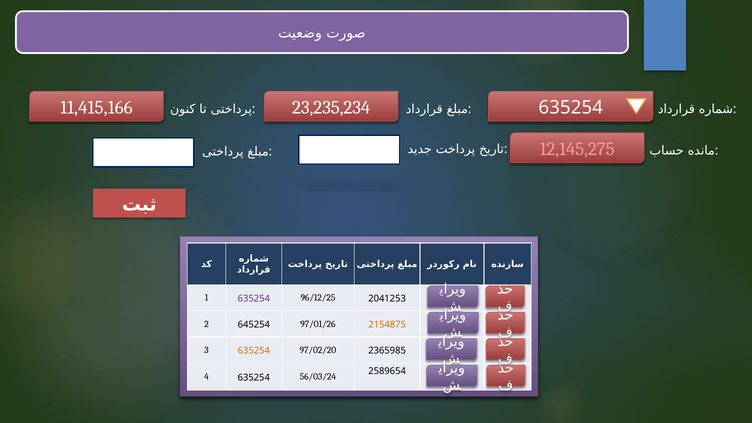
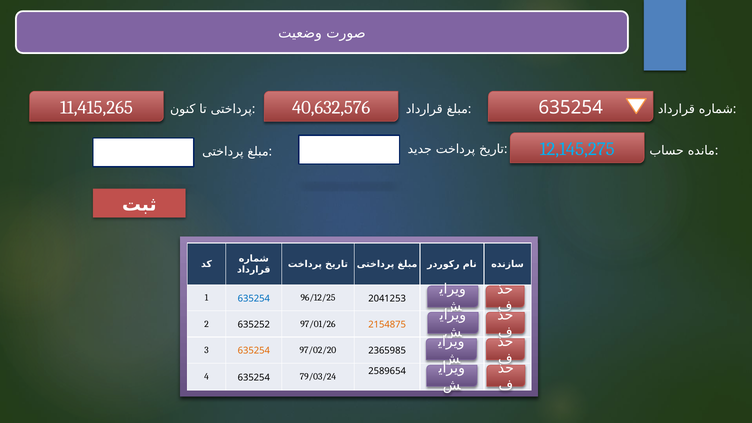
11,415,166: 11,415,166 -> 11,415,265
23,235,234: 23,235,234 -> 40,632,576
12,145,275 colour: pink -> light blue
635254 at (254, 298) colour: purple -> blue
645254: 645254 -> 635252
56/03/24: 56/03/24 -> 79/03/24
